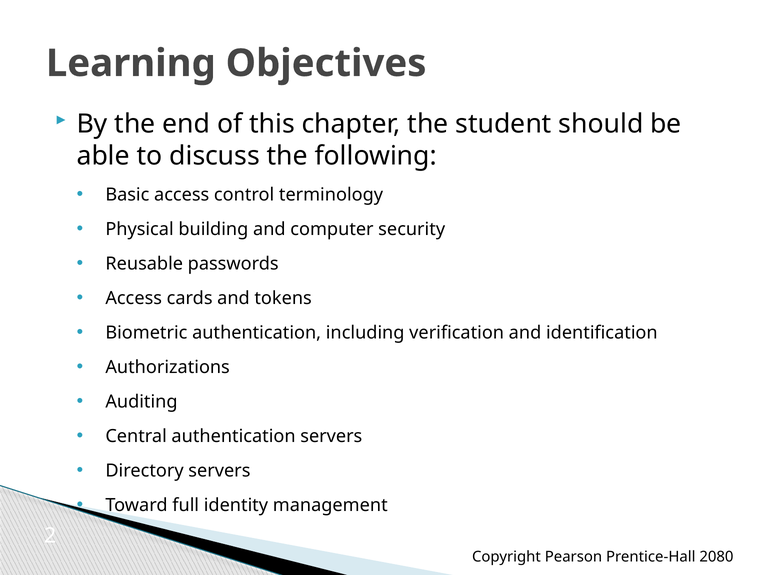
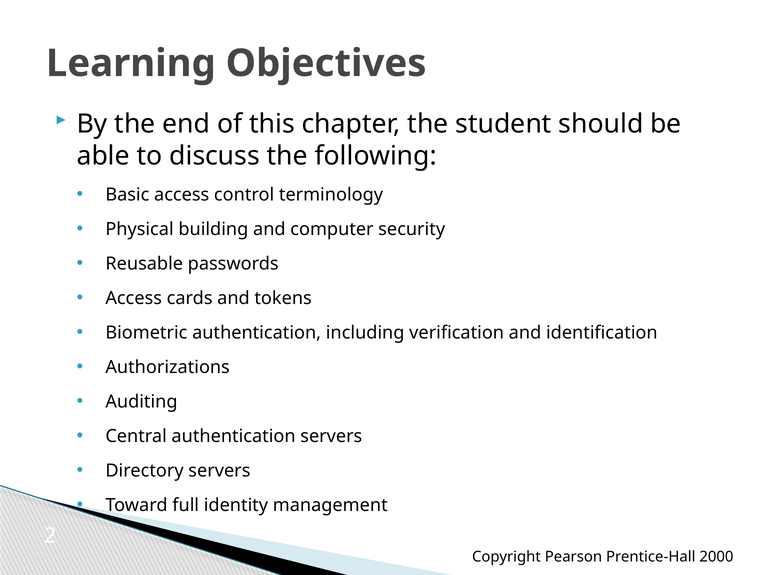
2080: 2080 -> 2000
